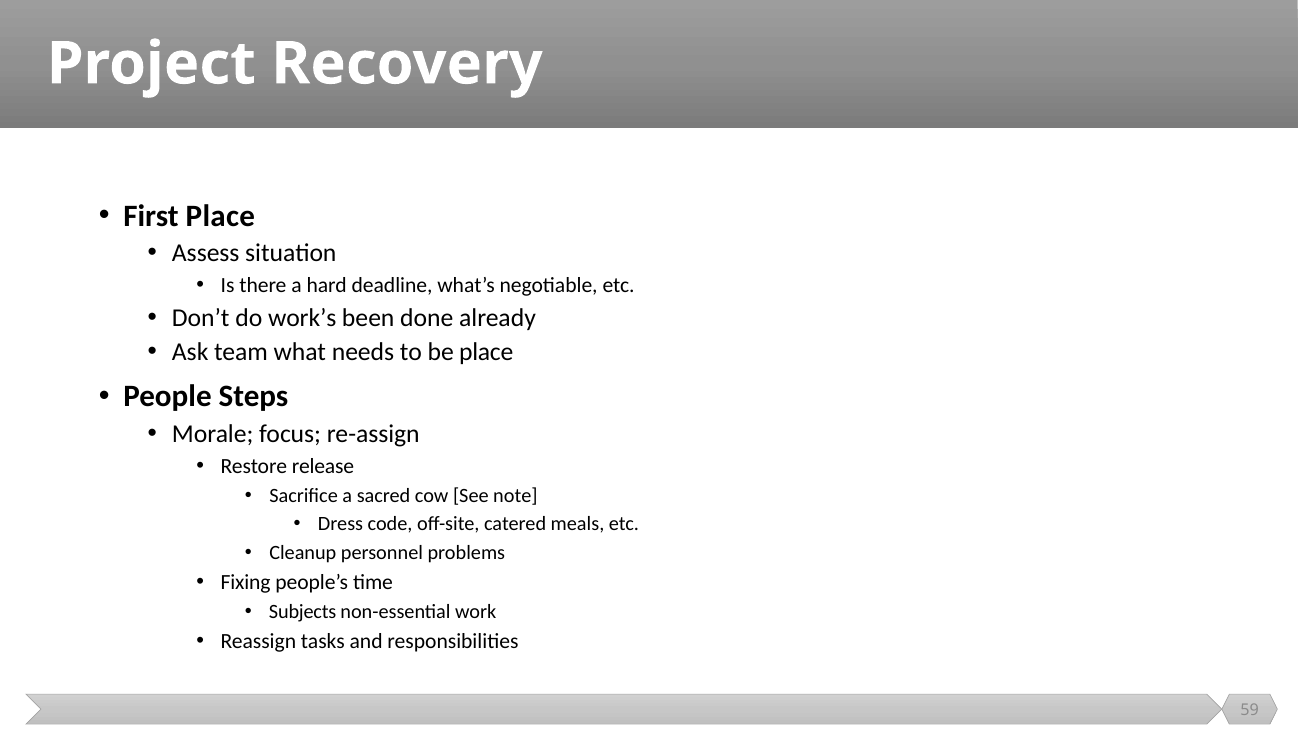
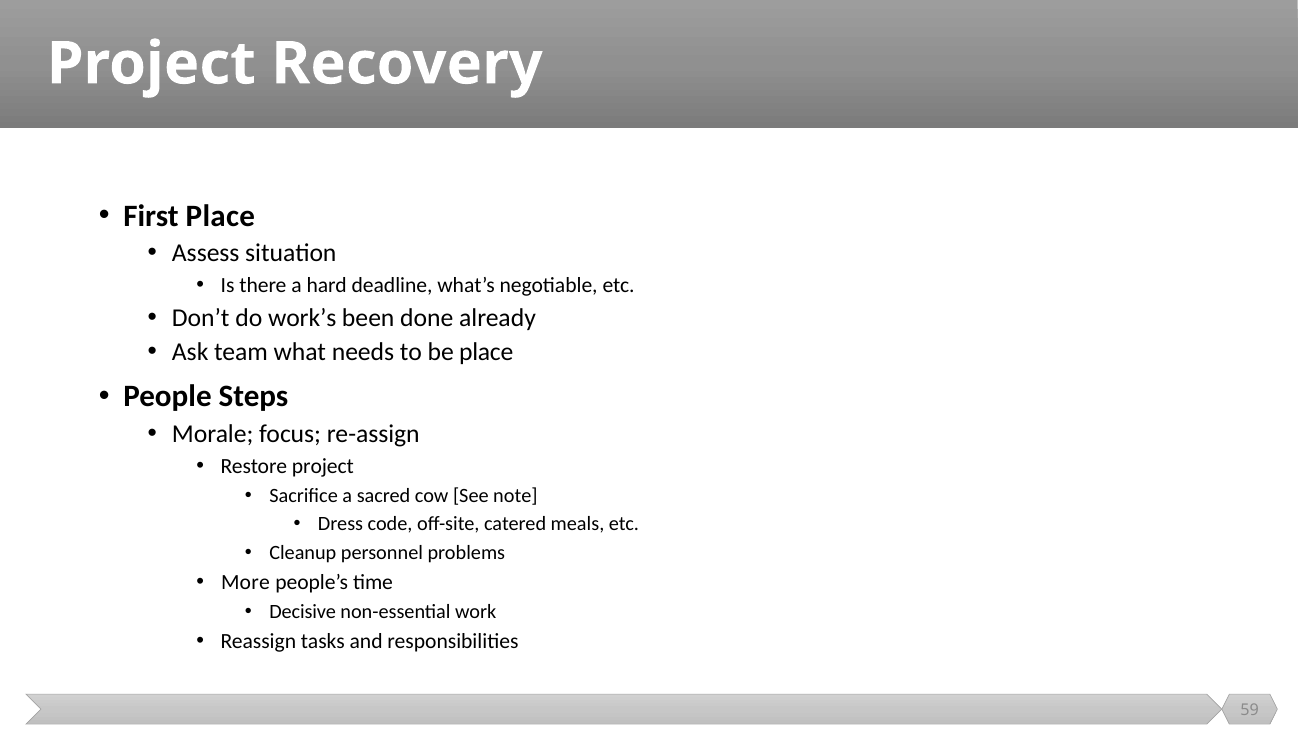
Restore release: release -> project
Fixing: Fixing -> More
Subjects: Subjects -> Decisive
